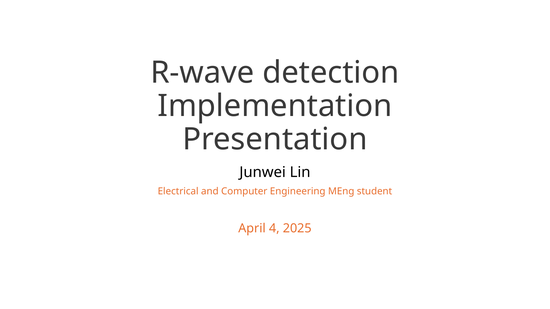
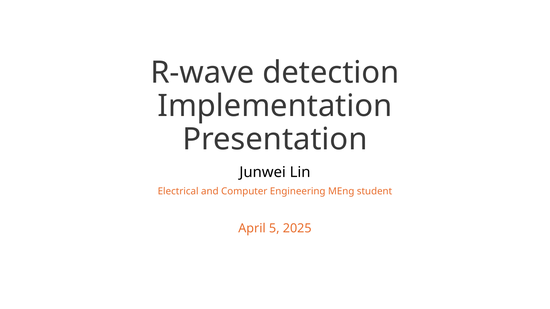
4: 4 -> 5
